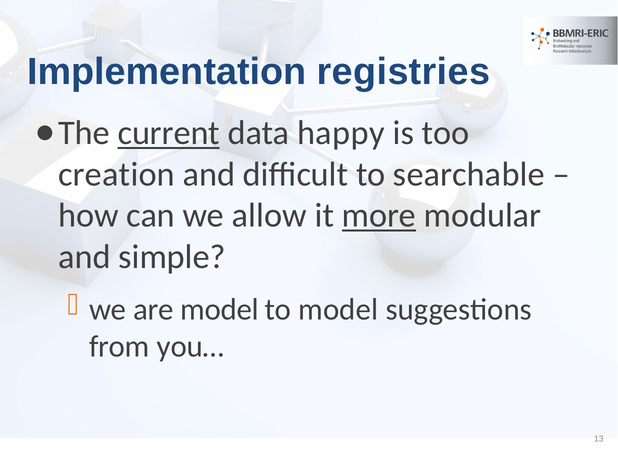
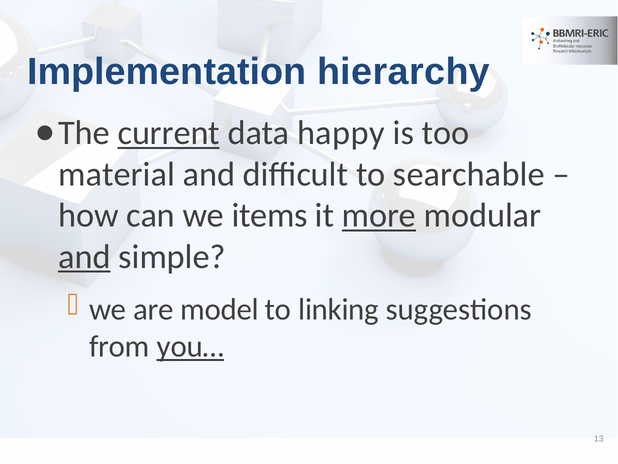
registries: registries -> hierarchy
creation: creation -> material
allow: allow -> items
and at (84, 257) underline: none -> present
to model: model -> linking
you… underline: none -> present
